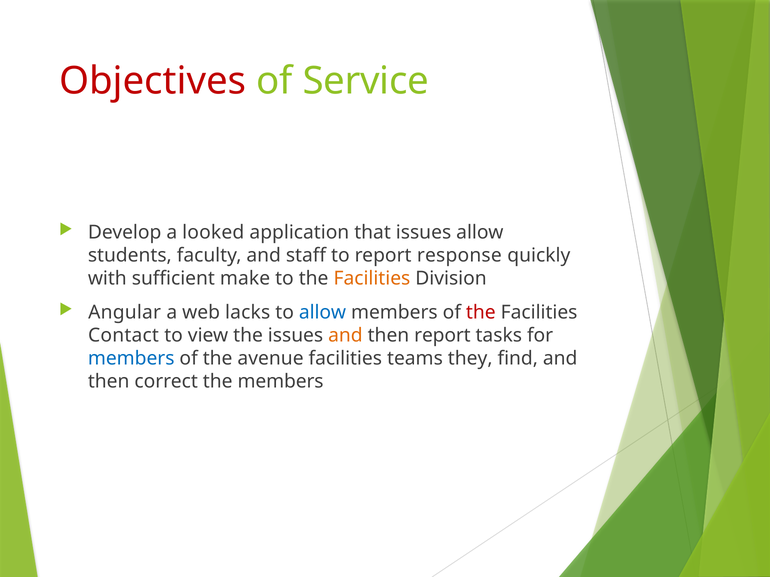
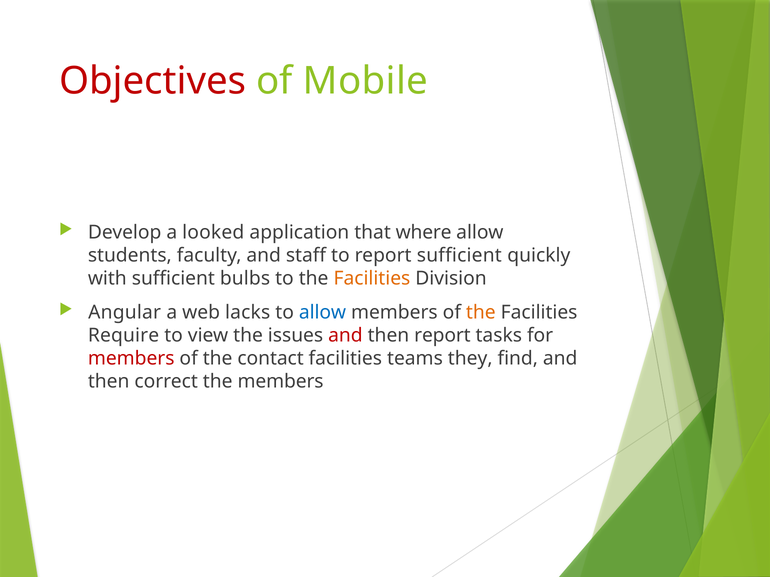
Service: Service -> Mobile
that issues: issues -> where
report response: response -> sufficient
make: make -> bulbs
the at (481, 313) colour: red -> orange
Contact: Contact -> Require
and at (345, 336) colour: orange -> red
members at (131, 359) colour: blue -> red
avenue: avenue -> contact
